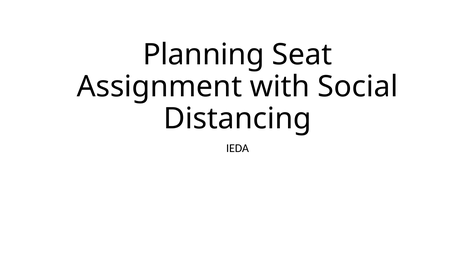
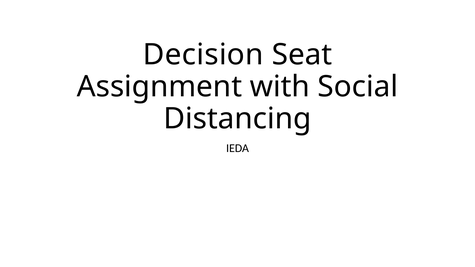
Planning: Planning -> Decision
